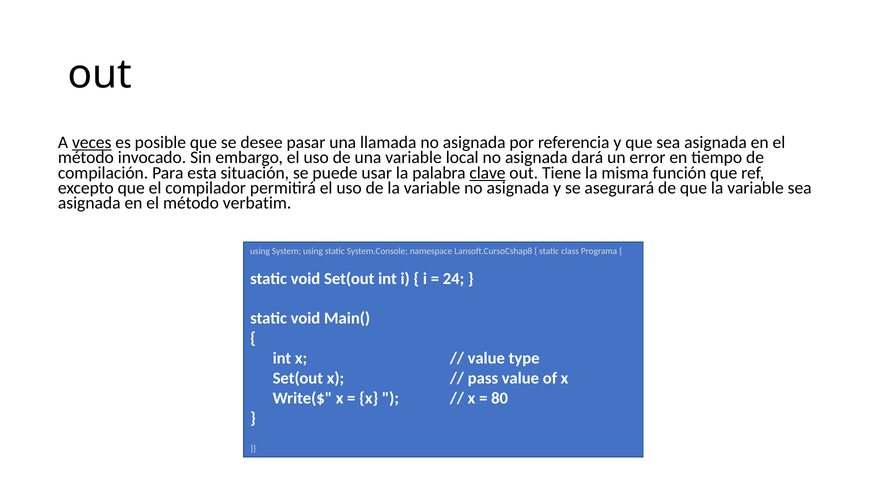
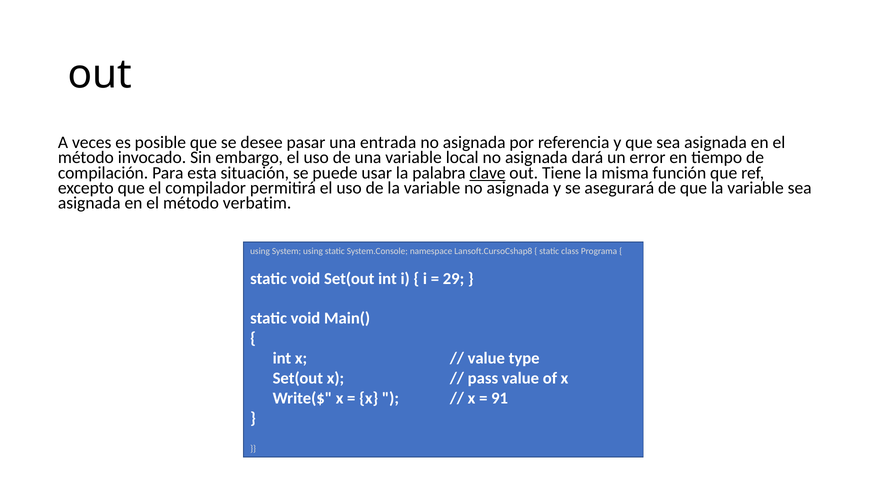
veces underline: present -> none
llamada: llamada -> entrada
24: 24 -> 29
80: 80 -> 91
